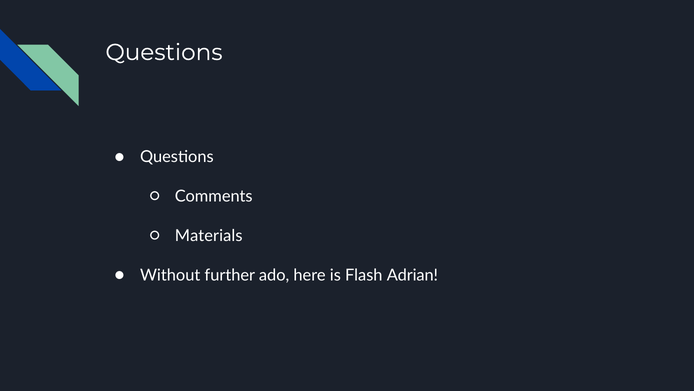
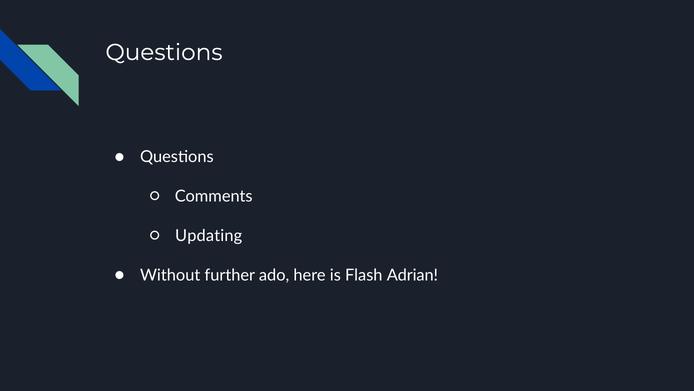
Materials: Materials -> Updating
